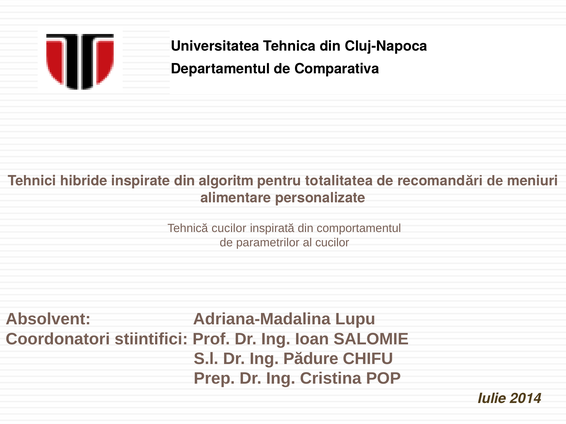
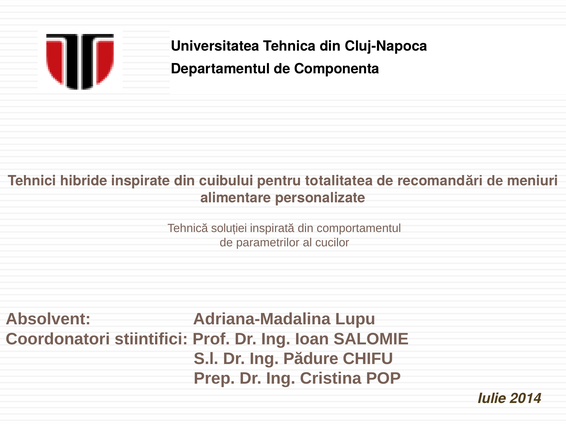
Comparativa: Comparativa -> Componenta
algoritm: algoritm -> cuibului
Tehnică cucilor: cucilor -> soluției
